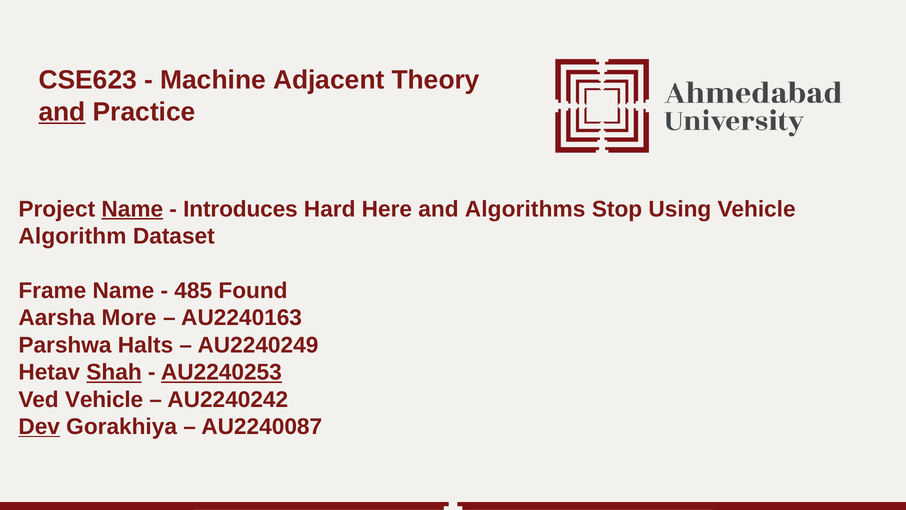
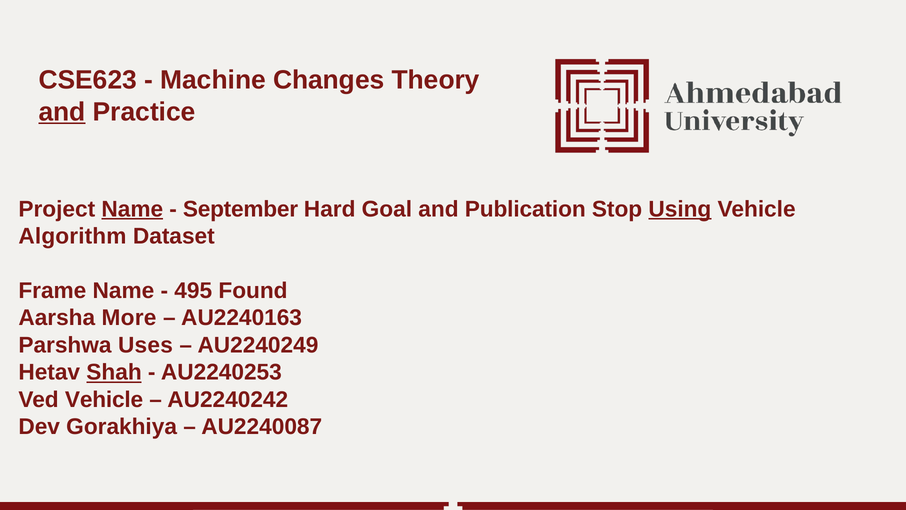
Adjacent: Adjacent -> Changes
Introduces: Introduces -> September
Here: Here -> Goal
Algorithms: Algorithms -> Publication
Using underline: none -> present
485: 485 -> 495
Halts: Halts -> Uses
AU2240253 underline: present -> none
Dev underline: present -> none
